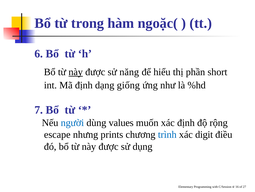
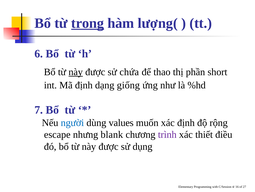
trong underline: none -> present
ngoặc(: ngoặc( -> lượng(
năng: năng -> chứa
hiểu: hiểu -> thao
prints: prints -> blank
trình colour: blue -> purple
digit: digit -> thiết
